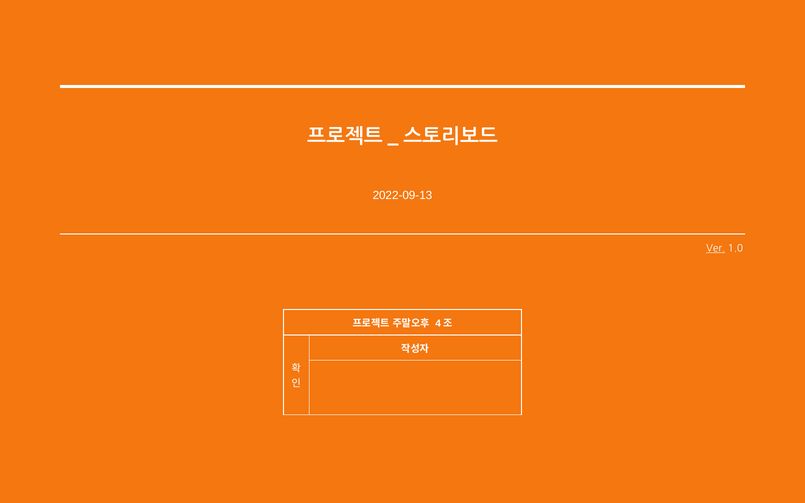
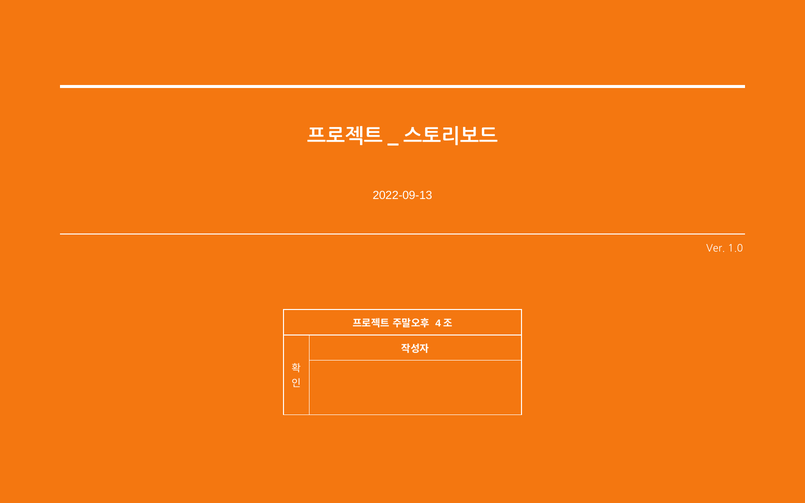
Ver underline: present -> none
